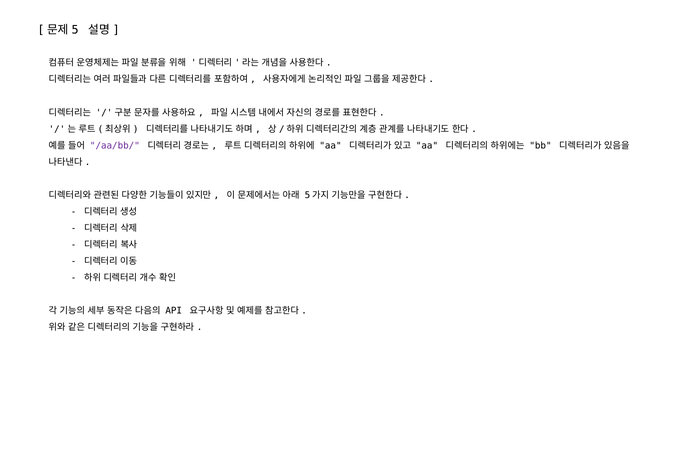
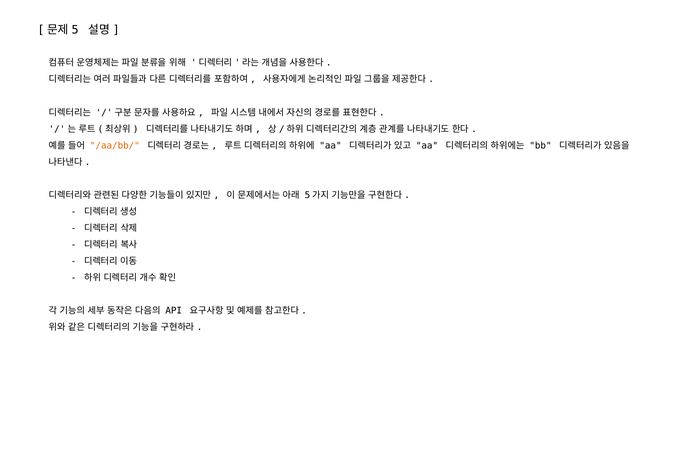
/aa/bb/ colour: purple -> orange
